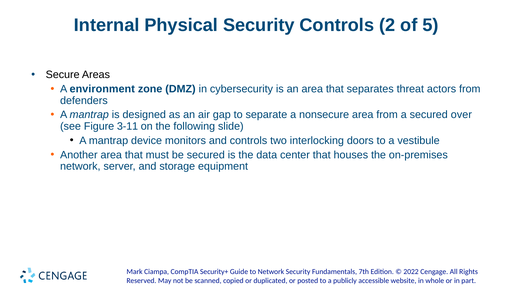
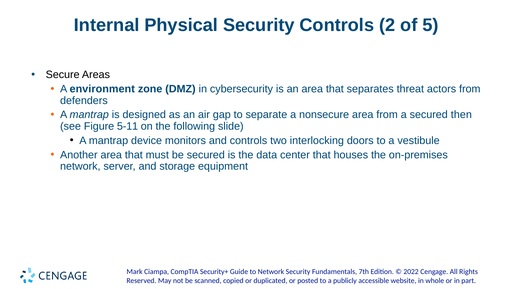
over: over -> then
3-11: 3-11 -> 5-11
